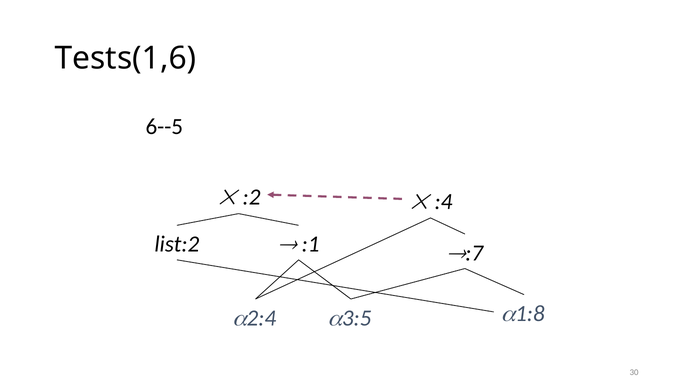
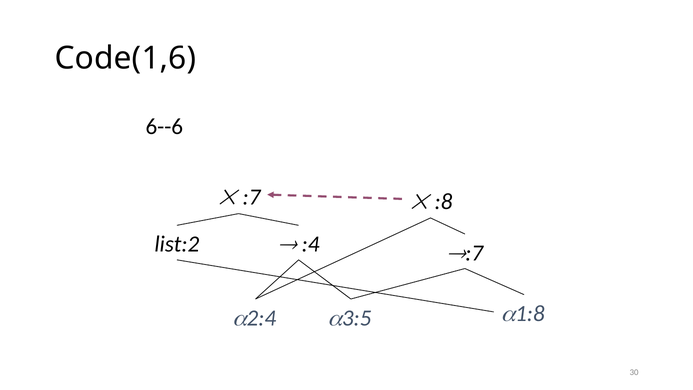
Tests(1,6: Tests(1,6 -> Code(1,6
6--5: 6--5 -> 6--6
:2: :2 -> :7
:4: :4 -> :8
:1: :1 -> :4
